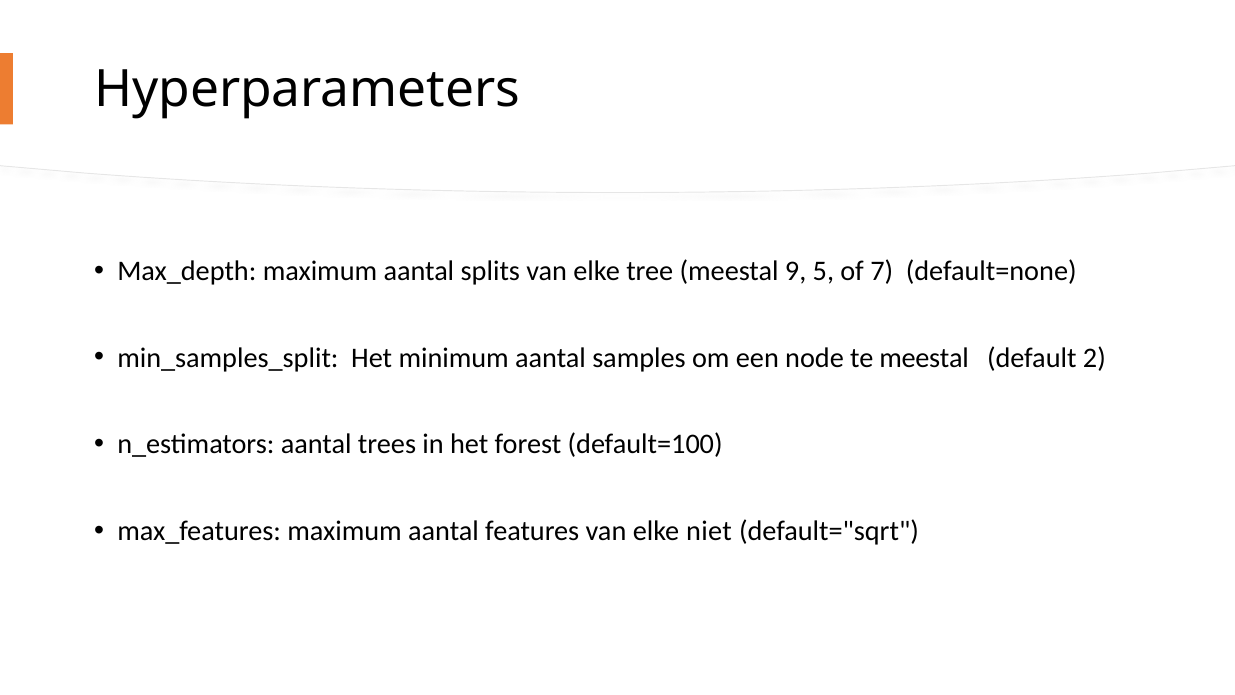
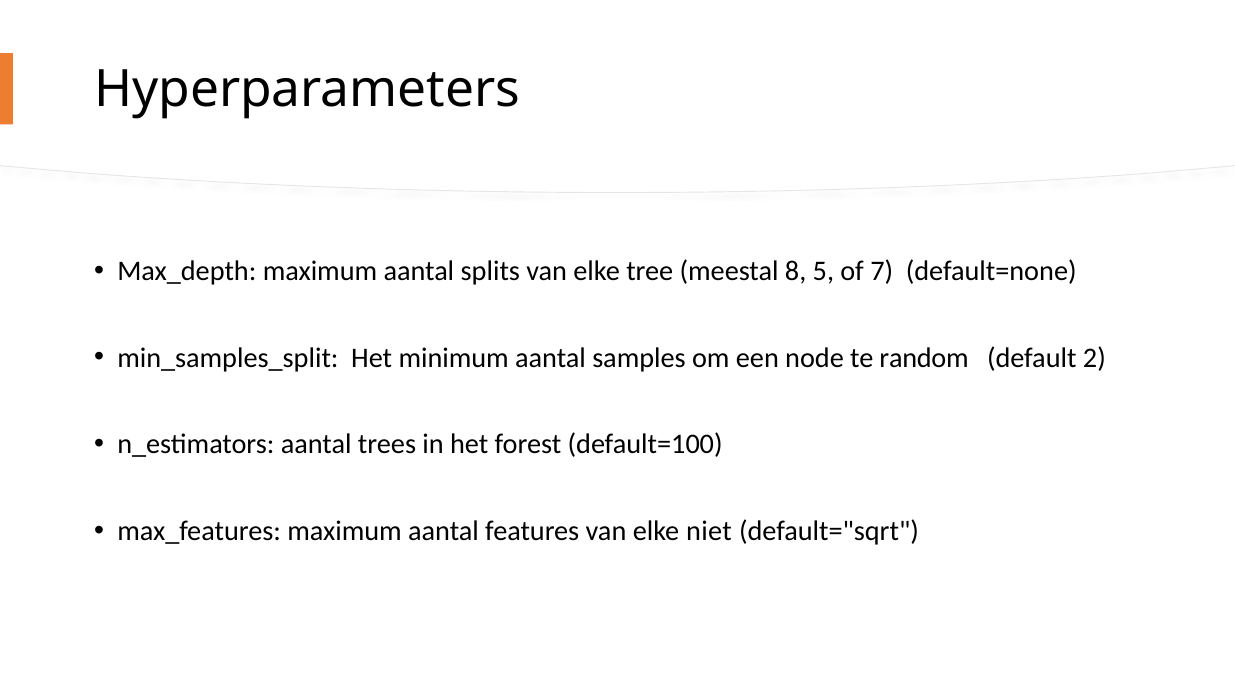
9: 9 -> 8
te meestal: meestal -> random
